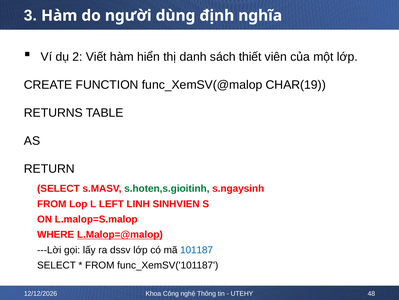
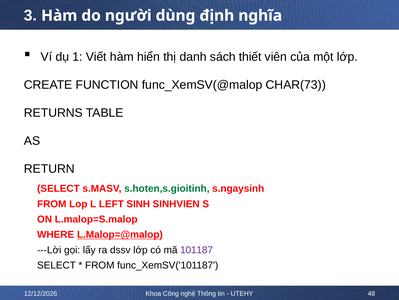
2: 2 -> 1
CHAR(19: CHAR(19 -> CHAR(73
LINH: LINH -> SINH
101187 colour: blue -> purple
